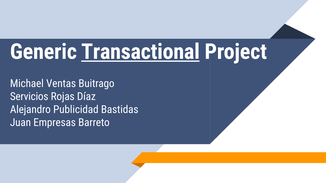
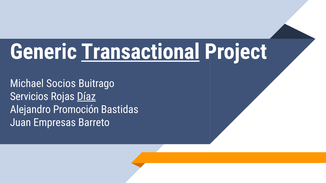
Ventas: Ventas -> Socios
Díaz underline: none -> present
Publicidad: Publicidad -> Promoción
